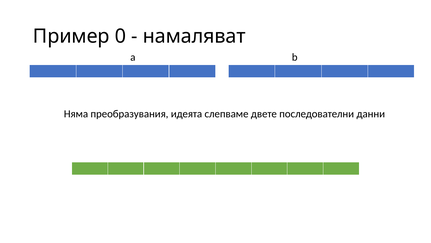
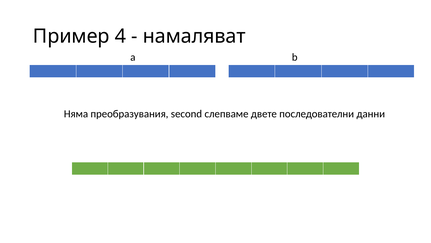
0: 0 -> 4
идеята: идеята -> second
